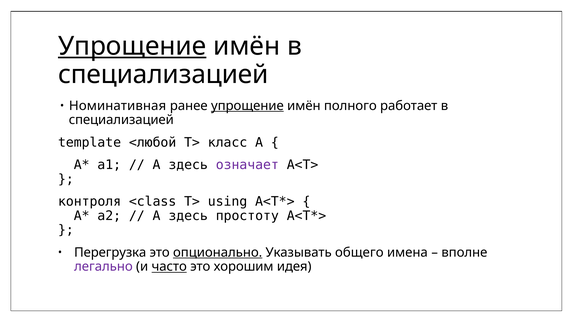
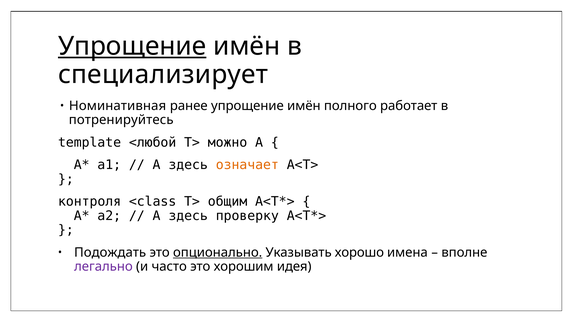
специализацией at (163, 75): специализацией -> специализирует
упрощение at (247, 106) underline: present -> none
специализацией at (121, 120): специализацией -> потренируйтесь
класс: класс -> можно
означает colour: purple -> orange
using: using -> общим
простоту: простоту -> проверку
Перегрузка: Перегрузка -> Подождать
общего: общего -> хорошо
часто underline: present -> none
